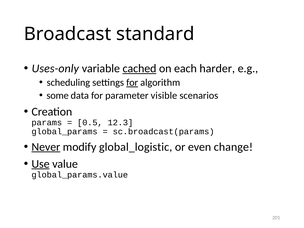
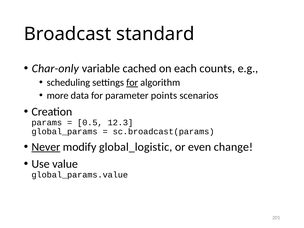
Uses-only: Uses-only -> Char-only
cached underline: present -> none
harder: harder -> counts
some: some -> more
visible: visible -> points
Use underline: present -> none
